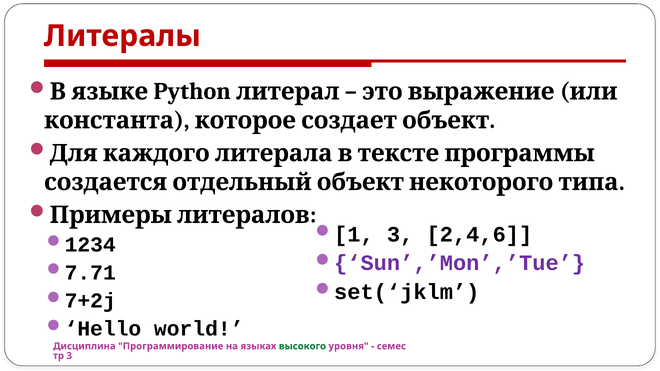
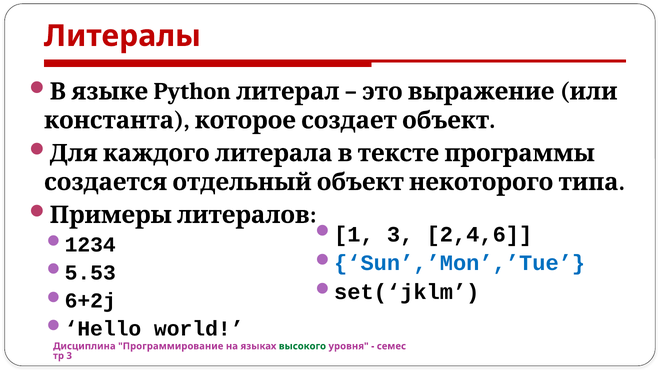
Sun’,’Mon’,’Tue colour: purple -> blue
7.71: 7.71 -> 5.53
7+2j: 7+2j -> 6+2j
